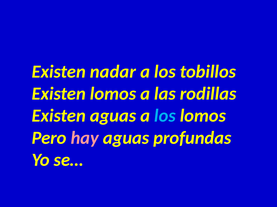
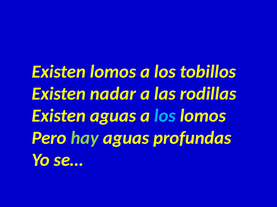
Existen nadar: nadar -> lomos
Existen lomos: lomos -> nadar
hay colour: pink -> light green
